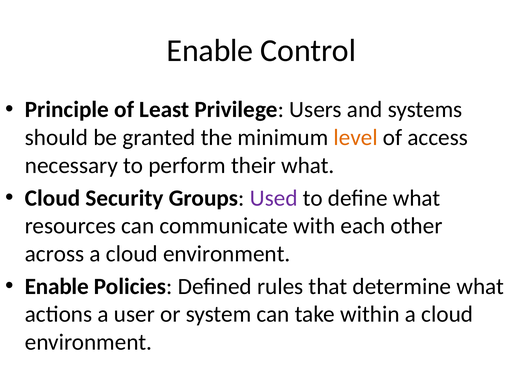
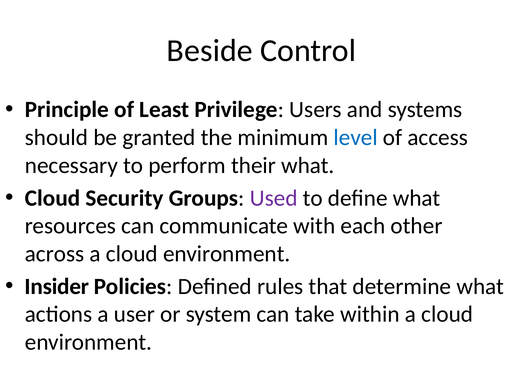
Enable at (210, 51): Enable -> Beside
level colour: orange -> blue
Enable at (57, 287): Enable -> Insider
